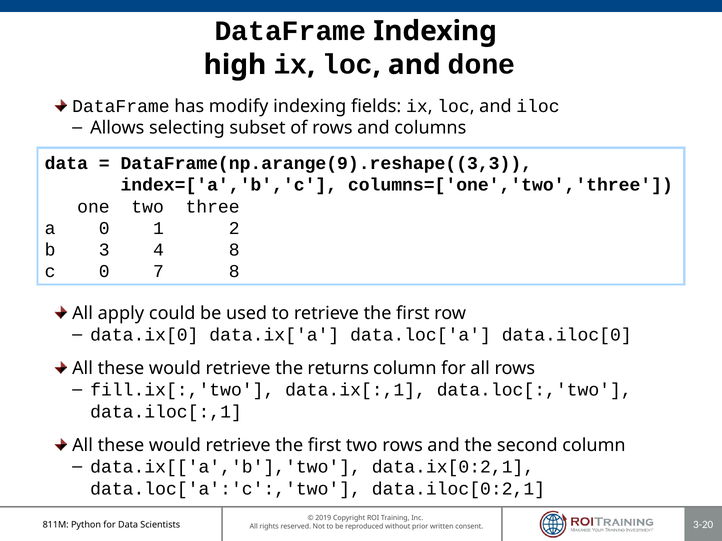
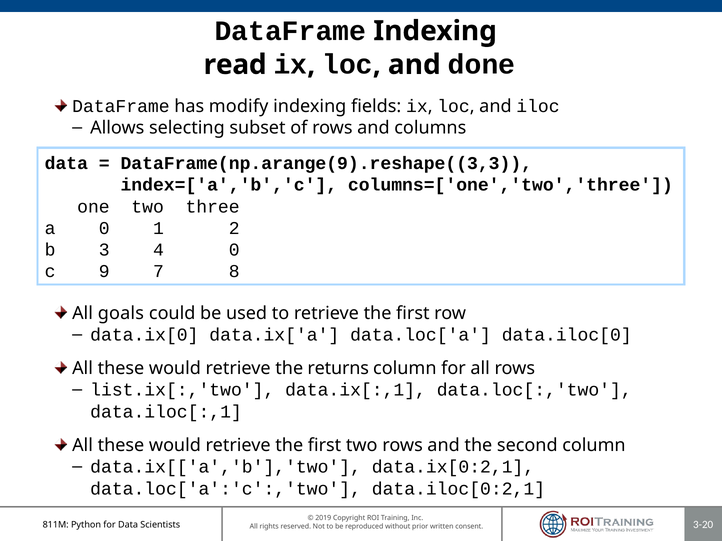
high: high -> read
4 8: 8 -> 0
c 0: 0 -> 9
apply: apply -> goals
fill.ix[:,'two: fill.ix[:,'two -> list.ix[:,'two
